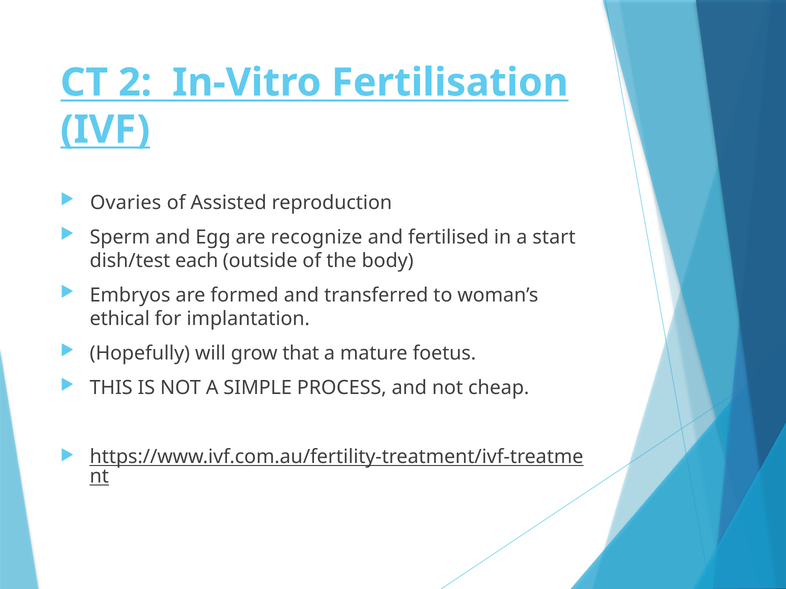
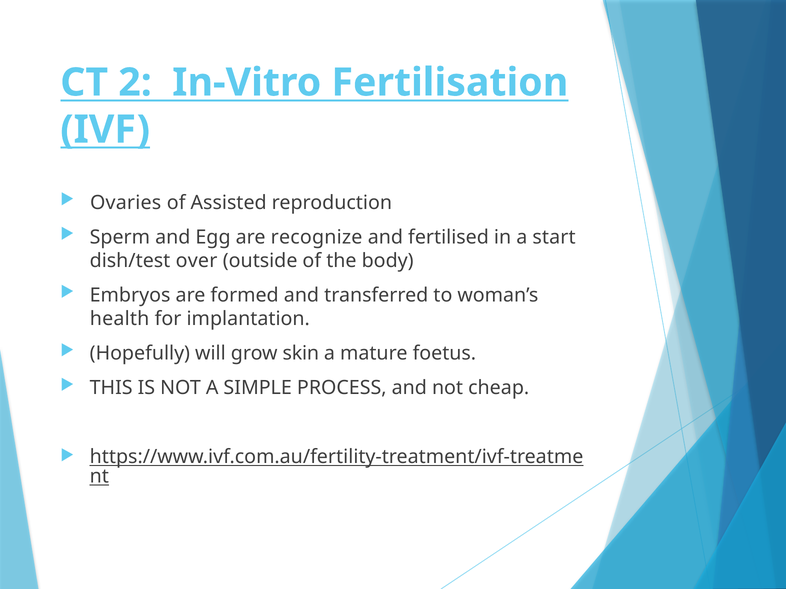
each: each -> over
ethical: ethical -> health
that: that -> skin
